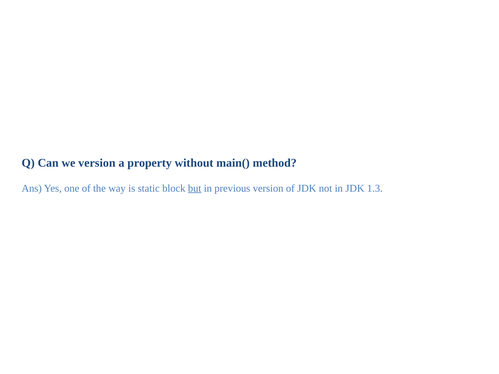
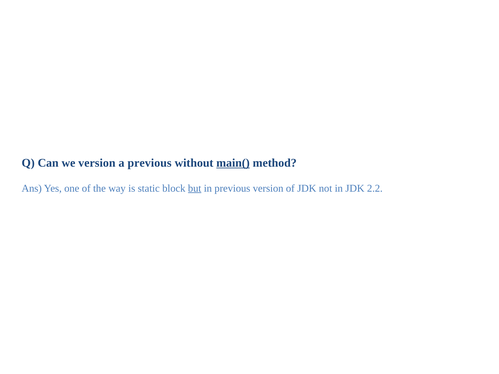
a property: property -> previous
main( underline: none -> present
1.3: 1.3 -> 2.2
